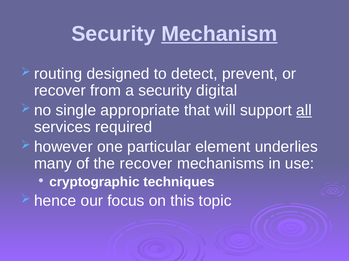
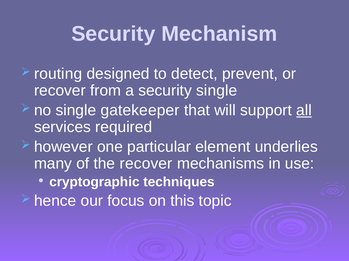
Mechanism underline: present -> none
security digital: digital -> single
appropriate: appropriate -> gatekeeper
